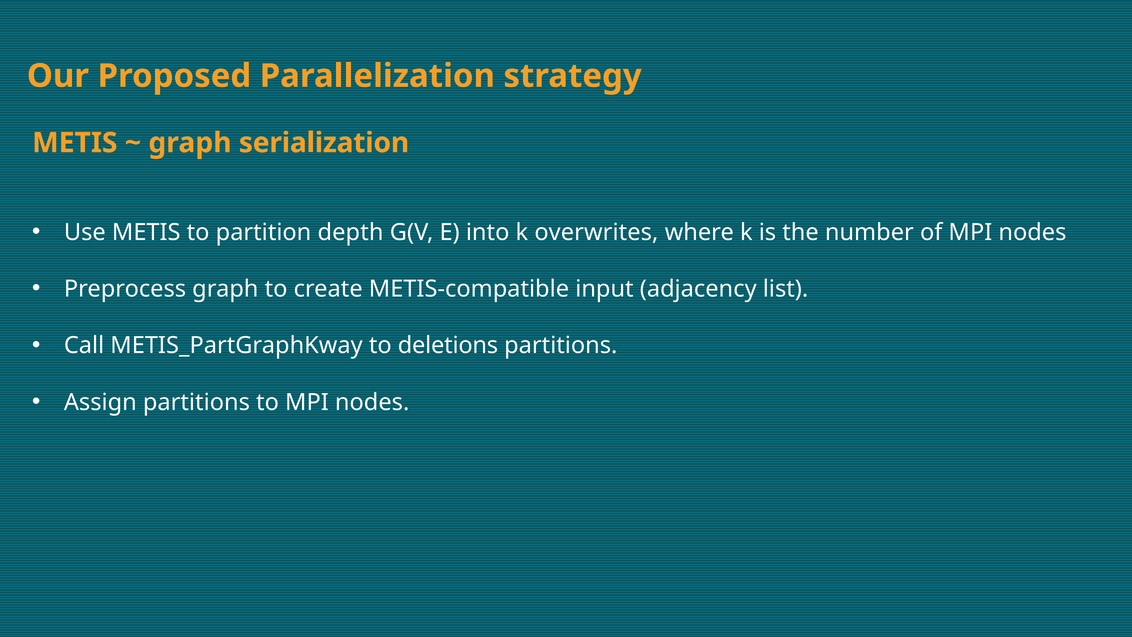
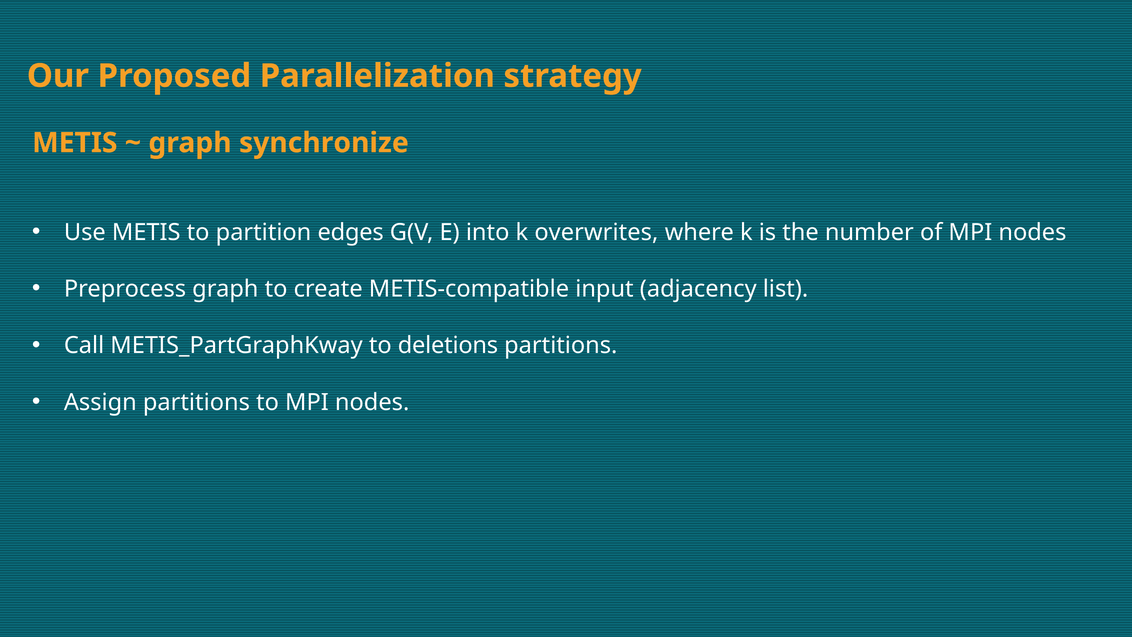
serialization: serialization -> synchronize
depth: depth -> edges
